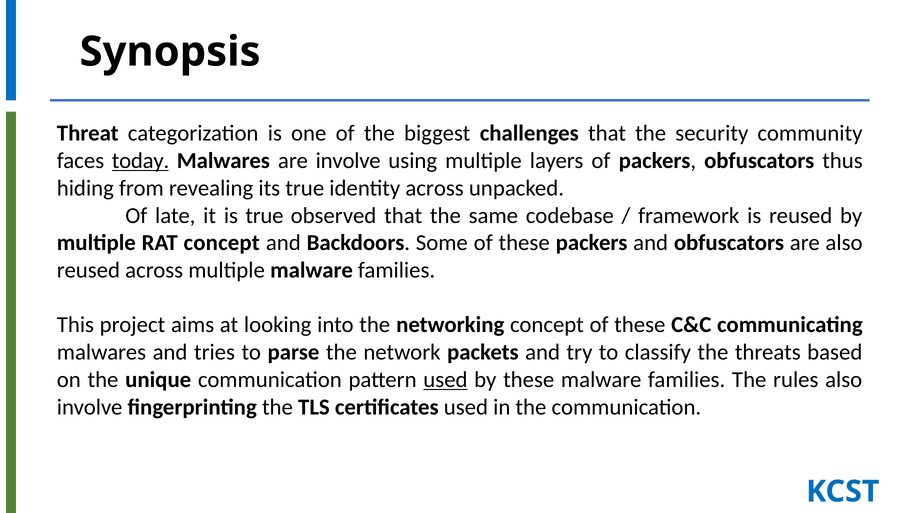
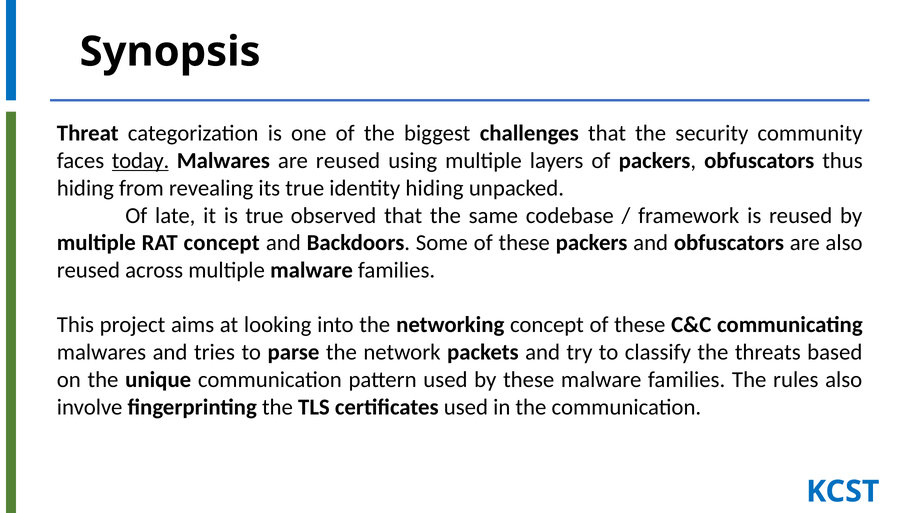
are involve: involve -> reused
identity across: across -> hiding
used at (445, 380) underline: present -> none
